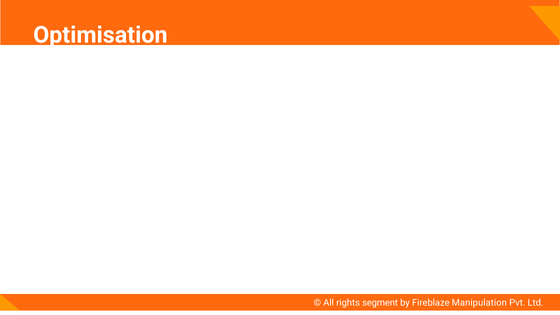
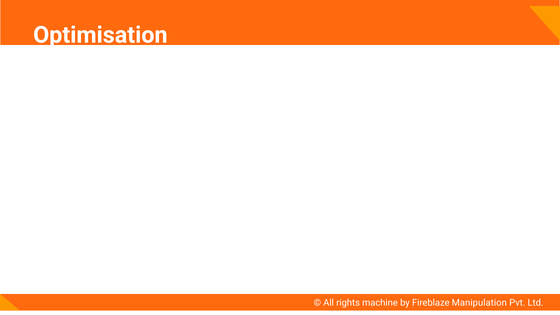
segment: segment -> machine
